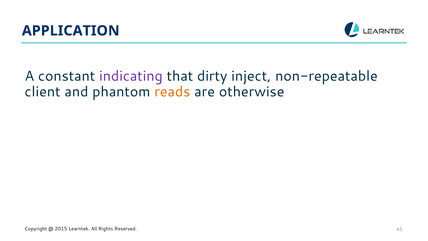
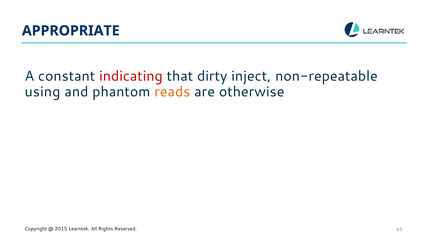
APPLICATION: APPLICATION -> APPROPRIATE
indicating colour: purple -> red
client: client -> using
